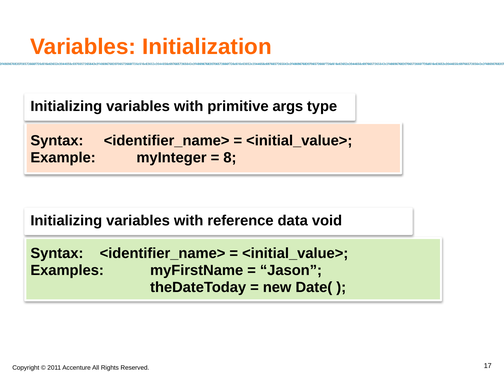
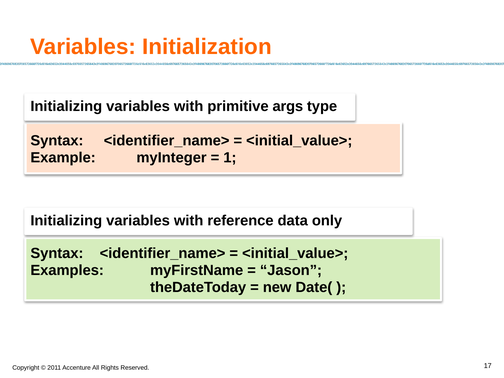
8: 8 -> 1
void: void -> only
